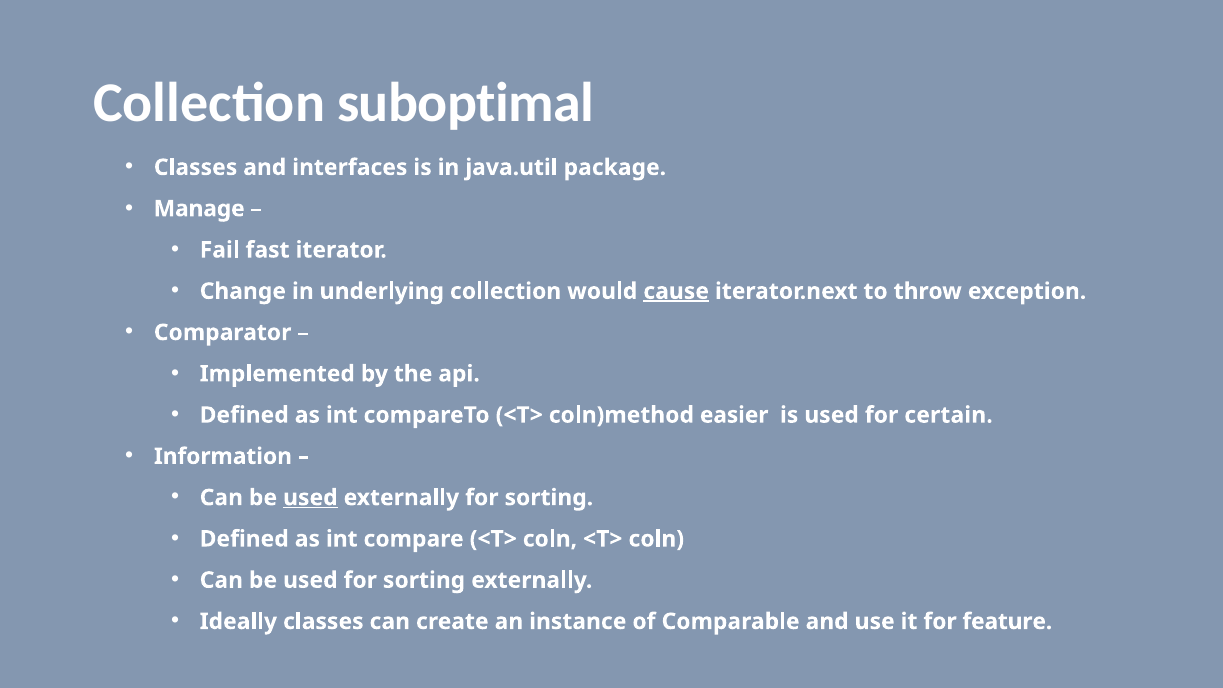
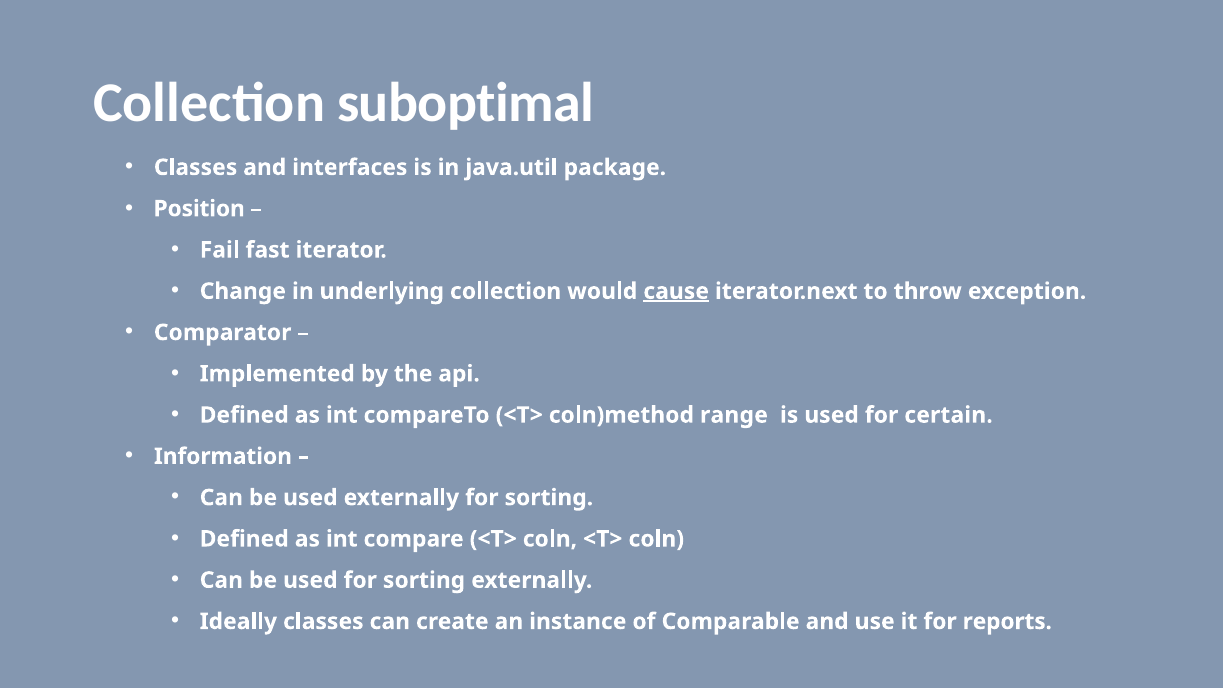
Manage: Manage -> Position
easier: easier -> range
used at (310, 498) underline: present -> none
feature: feature -> reports
